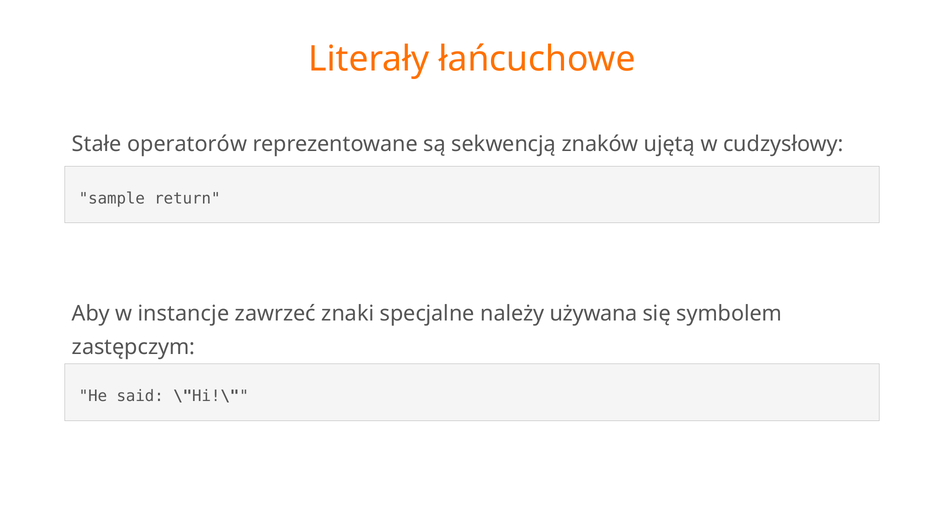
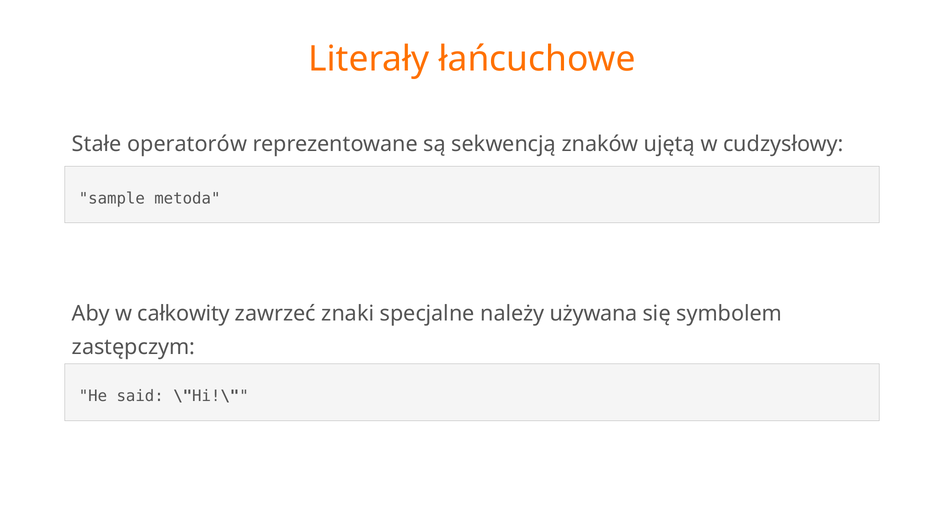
return: return -> metoda
instancje: instancje -> całkowity
